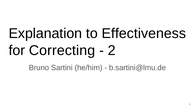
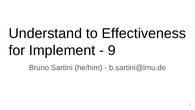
Explanation: Explanation -> Understand
Correcting: Correcting -> Implement
2: 2 -> 9
